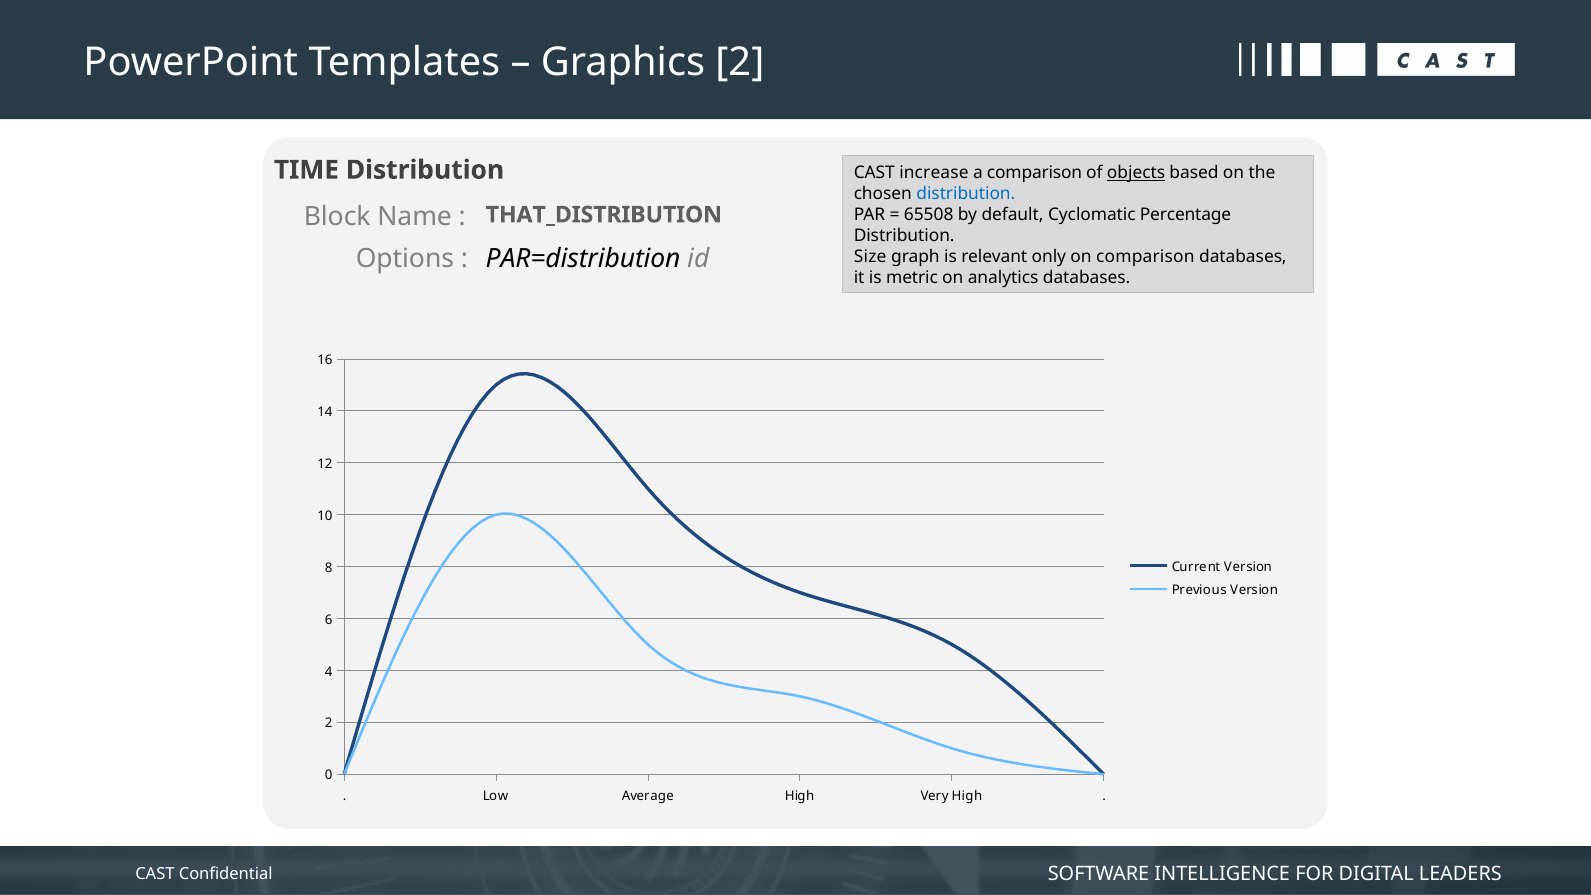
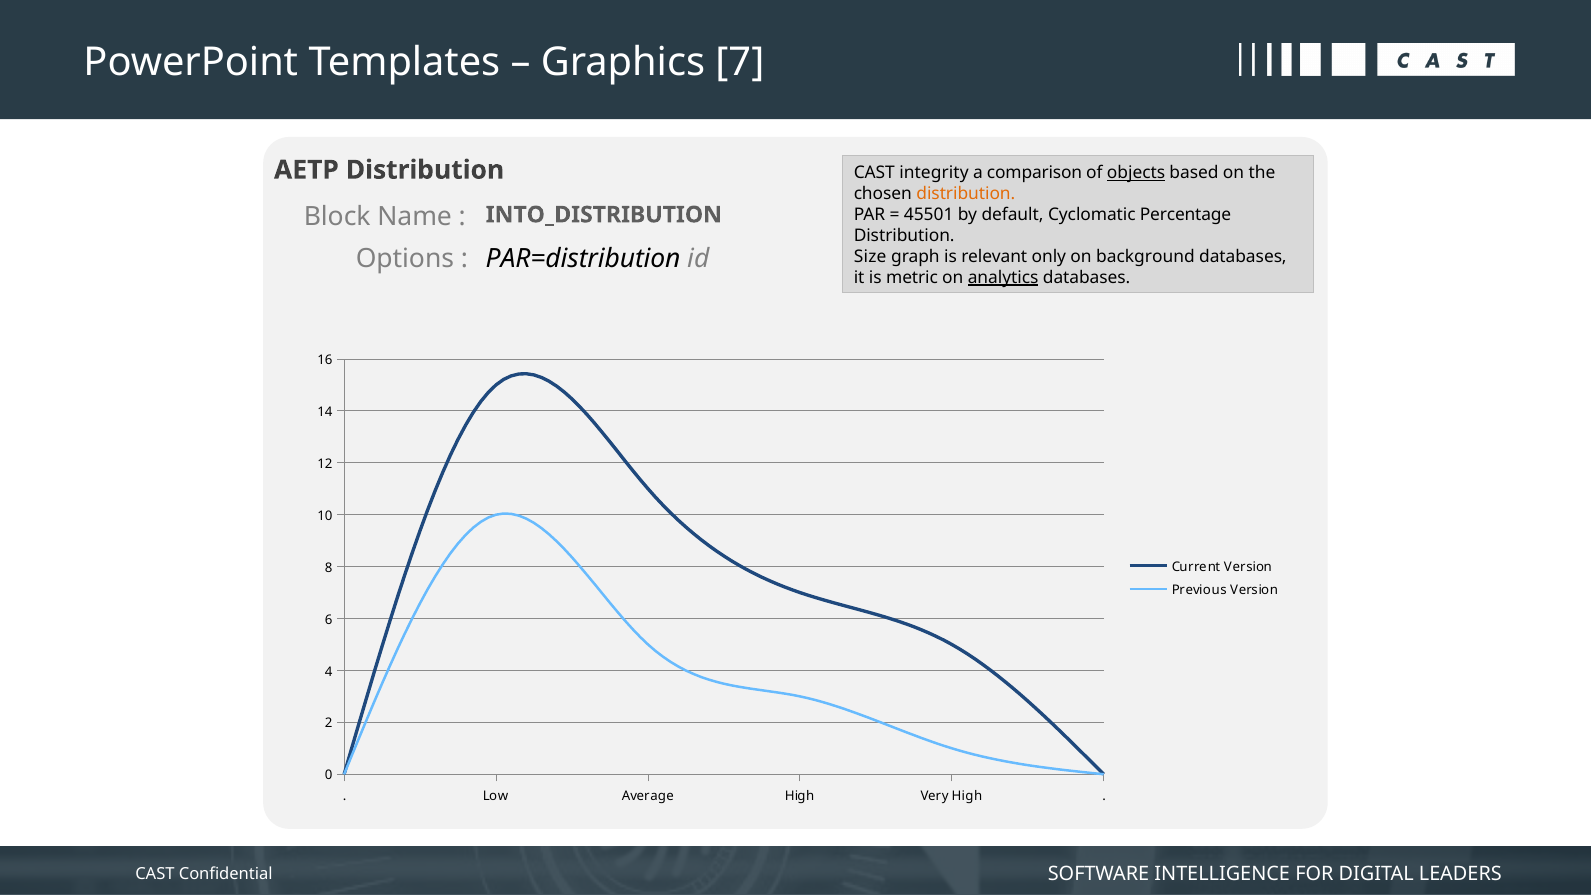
Graphics 2: 2 -> 7
TIME: TIME -> AETP
increase: increase -> integrity
distribution at (966, 194) colour: blue -> orange
65508: 65508 -> 45501
THAT_DISTRIBUTION: THAT_DISTRIBUTION -> INTO_DISTRIBUTION
on comparison: comparison -> background
analytics underline: none -> present
